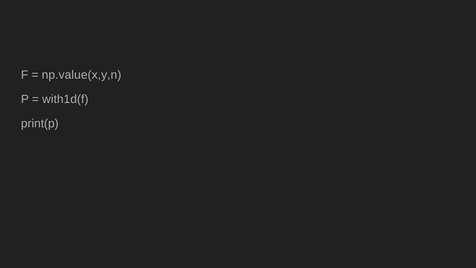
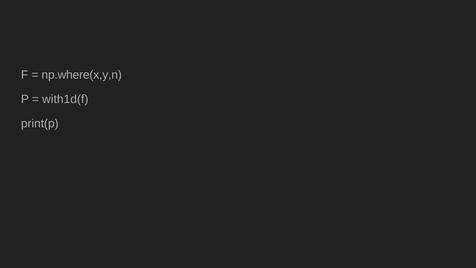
np.value(x,y,n: np.value(x,y,n -> np.where(x,y,n
